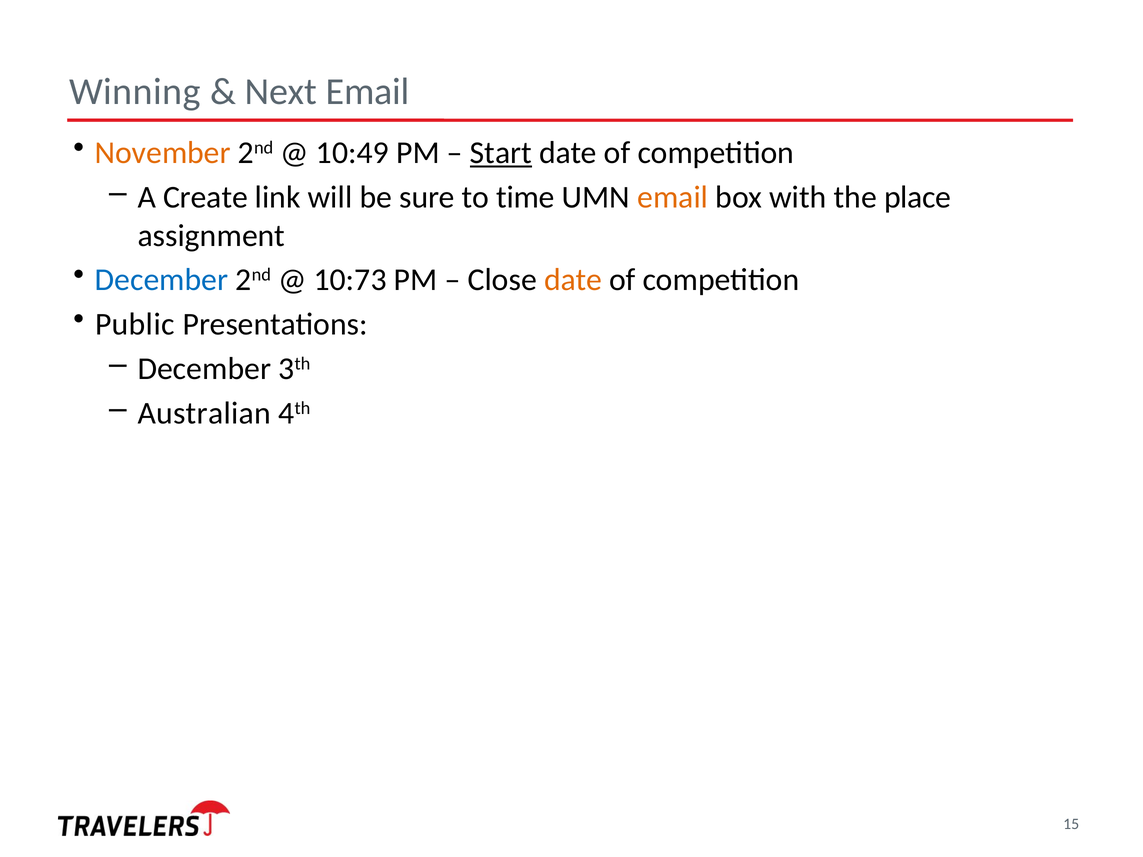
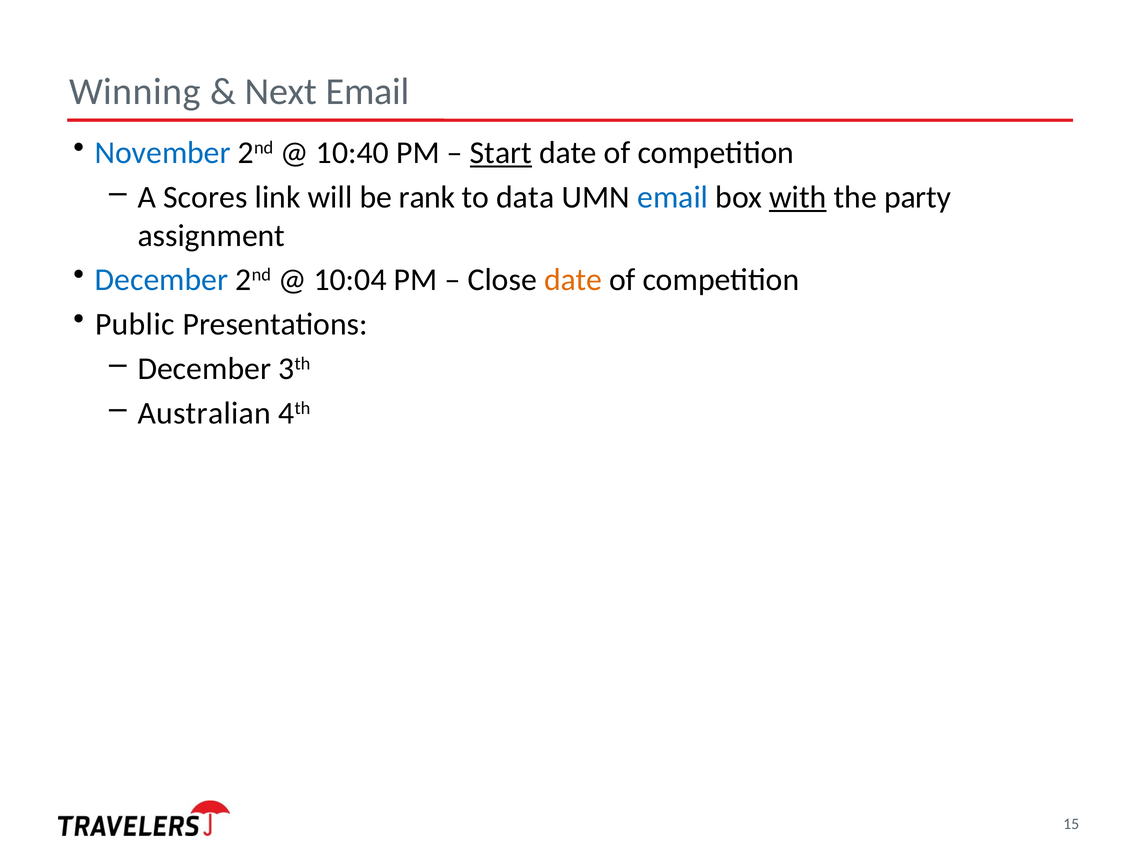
November colour: orange -> blue
10:49: 10:49 -> 10:40
Create: Create -> Scores
sure: sure -> rank
time: time -> data
email at (673, 198) colour: orange -> blue
with underline: none -> present
place: place -> party
10:73: 10:73 -> 10:04
